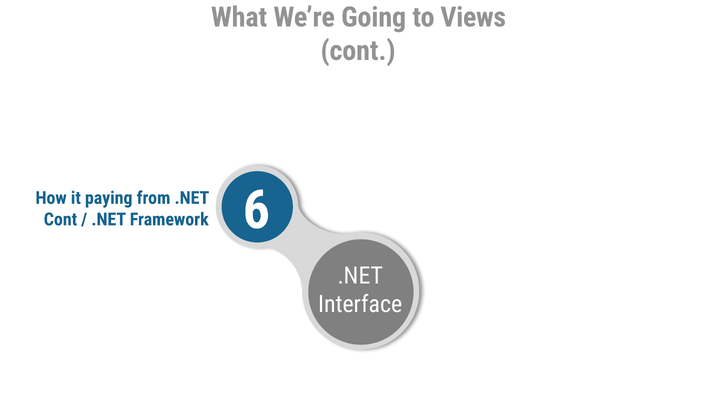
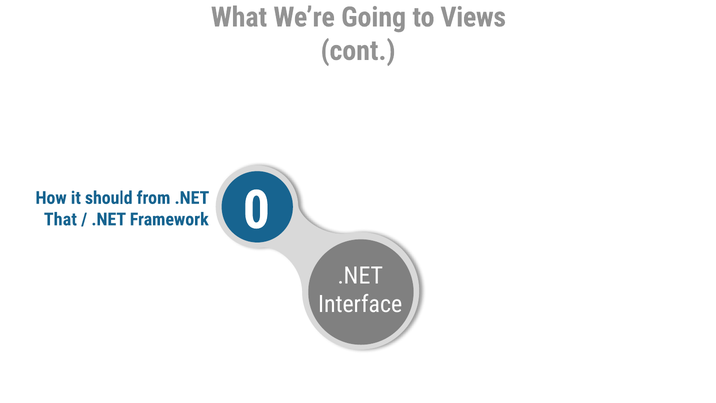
paying: paying -> should
Cont at (60, 219): Cont -> That
6: 6 -> 0
